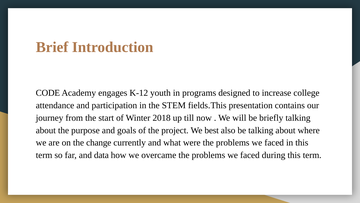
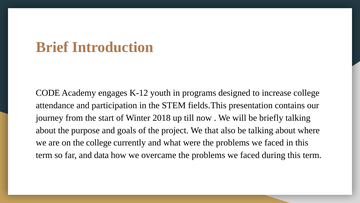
best: best -> that
the change: change -> college
